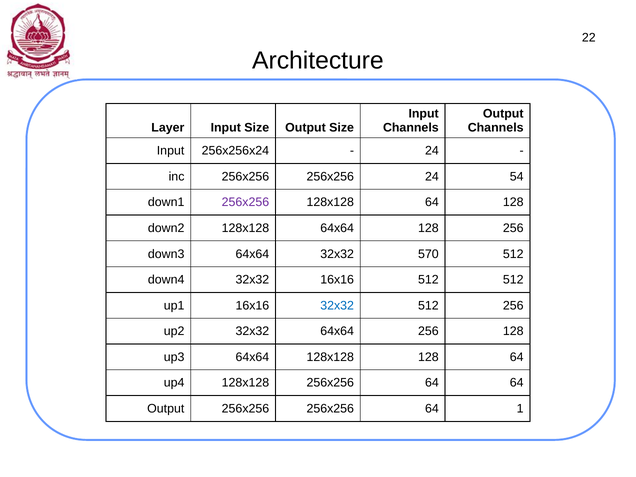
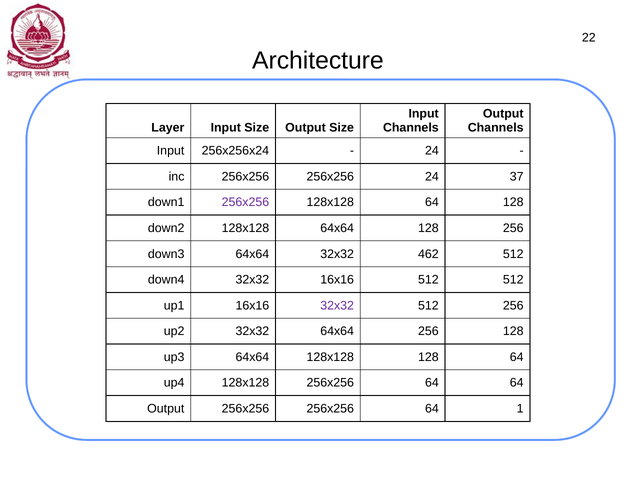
54: 54 -> 37
570: 570 -> 462
32x32 at (337, 306) colour: blue -> purple
